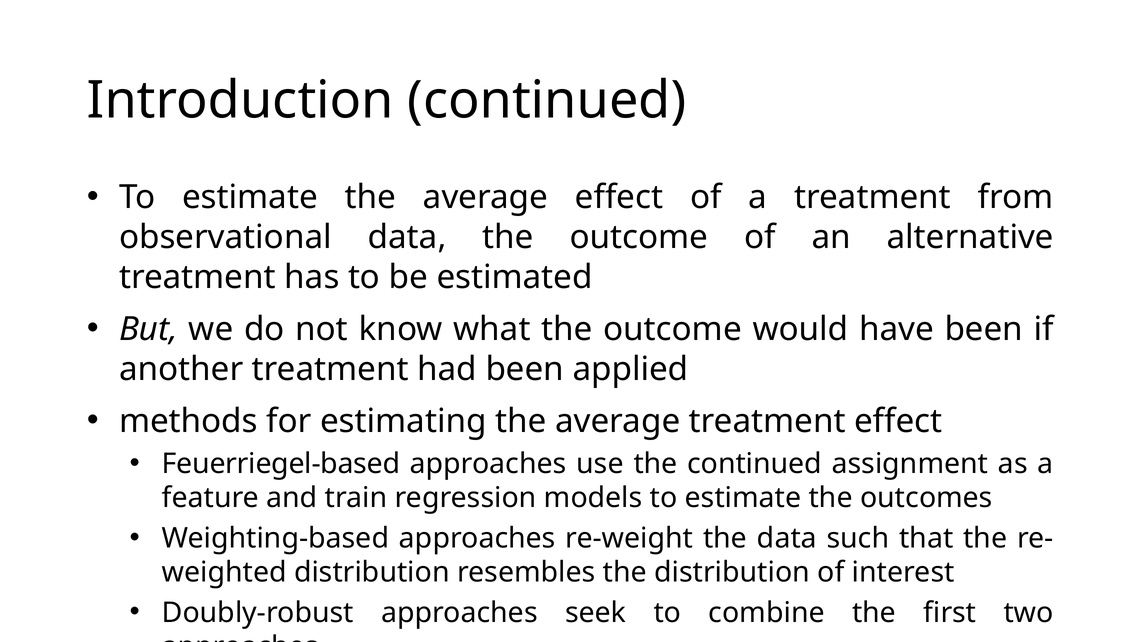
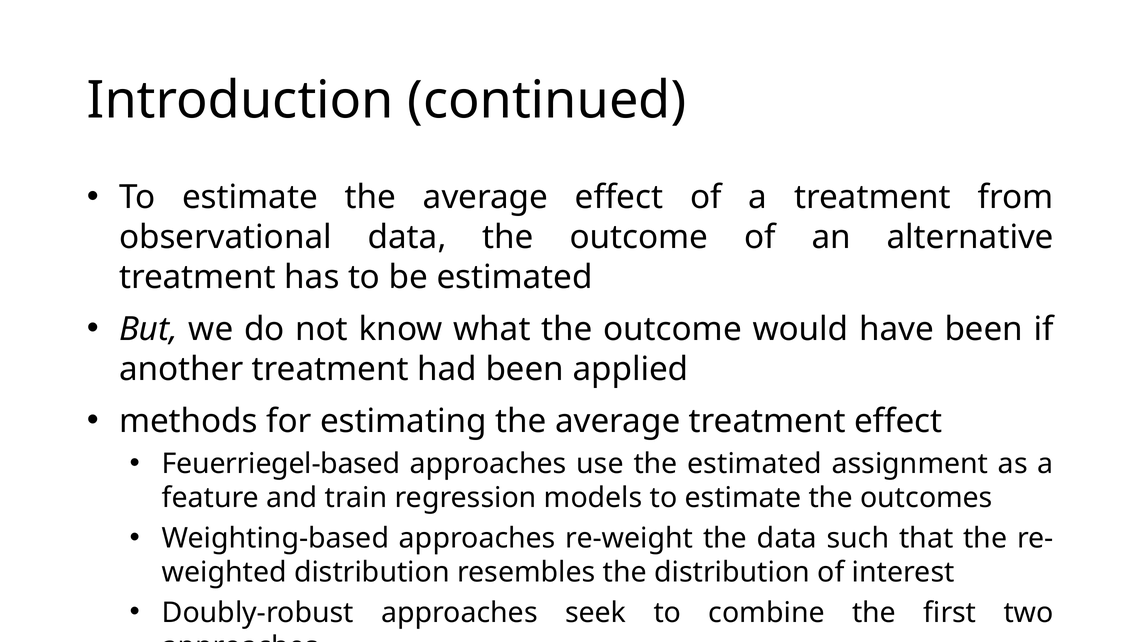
the continued: continued -> estimated
